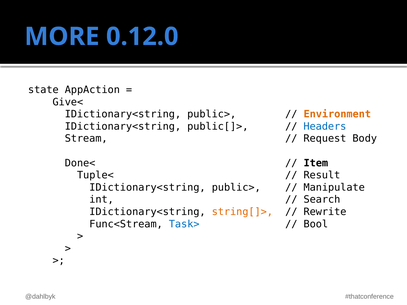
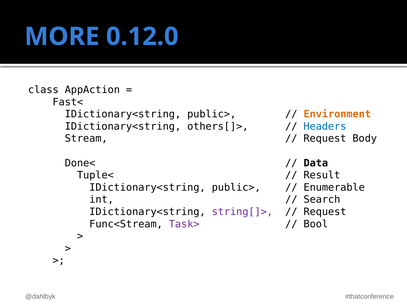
state: state -> class
Give<: Give< -> Fast<
public[]>: public[]> -> others[]>
Item: Item -> Data
Manipulate: Manipulate -> Enumerable
string[]> colour: orange -> purple
Rewrite at (325, 212): Rewrite -> Request
Task> colour: blue -> purple
